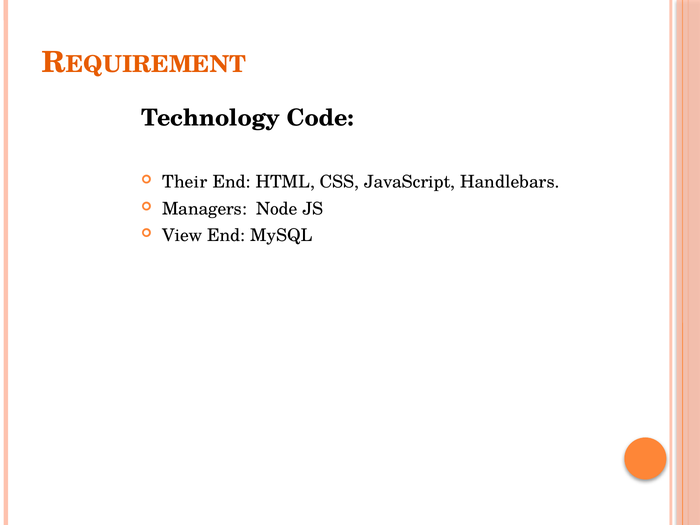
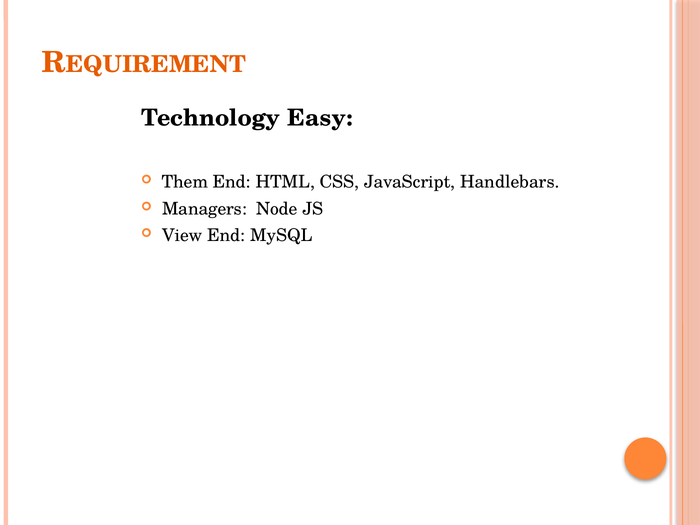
Code: Code -> Easy
Their: Their -> Them
